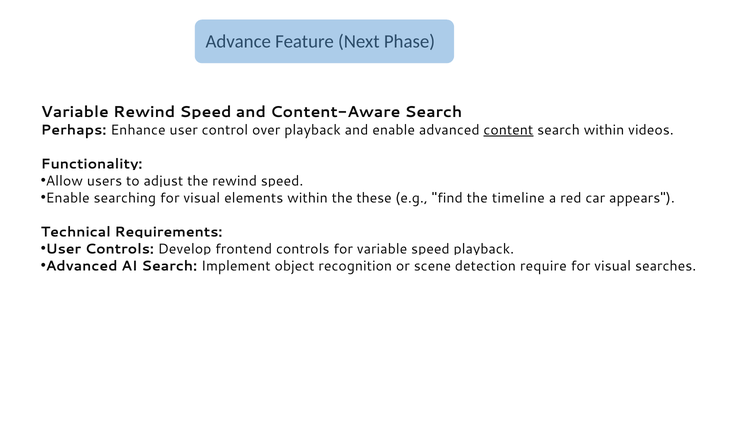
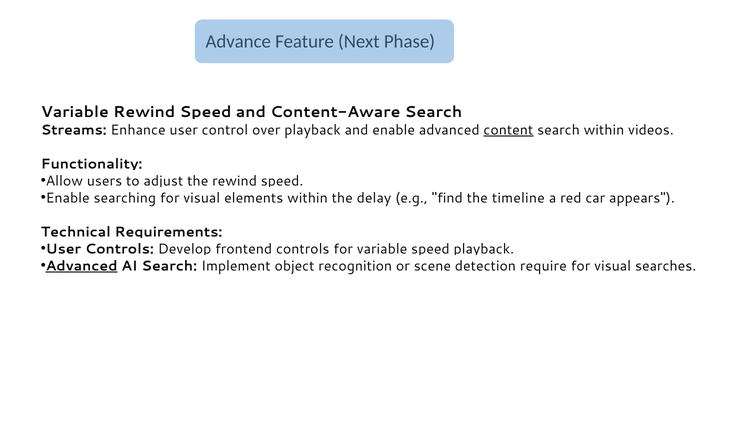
Perhaps: Perhaps -> Streams
these: these -> delay
Advanced at (82, 266) underline: none -> present
